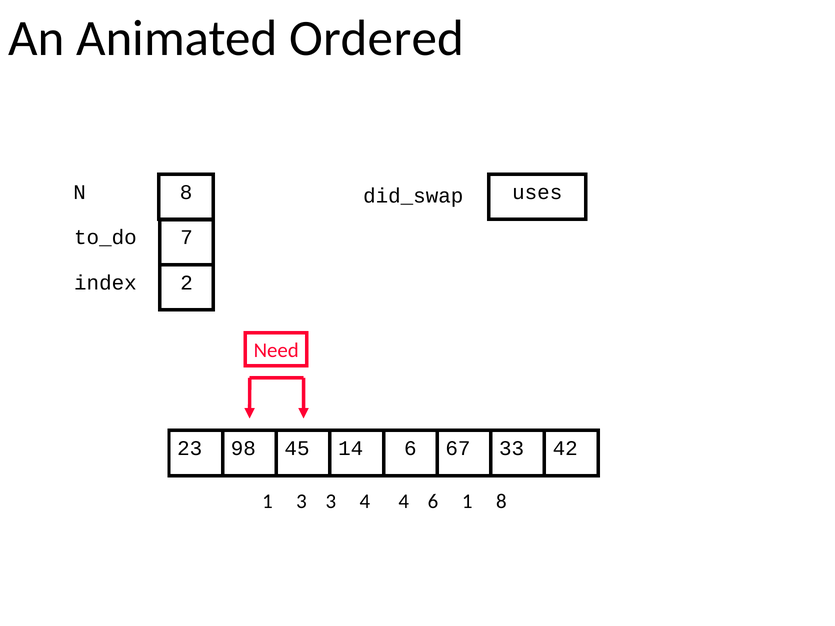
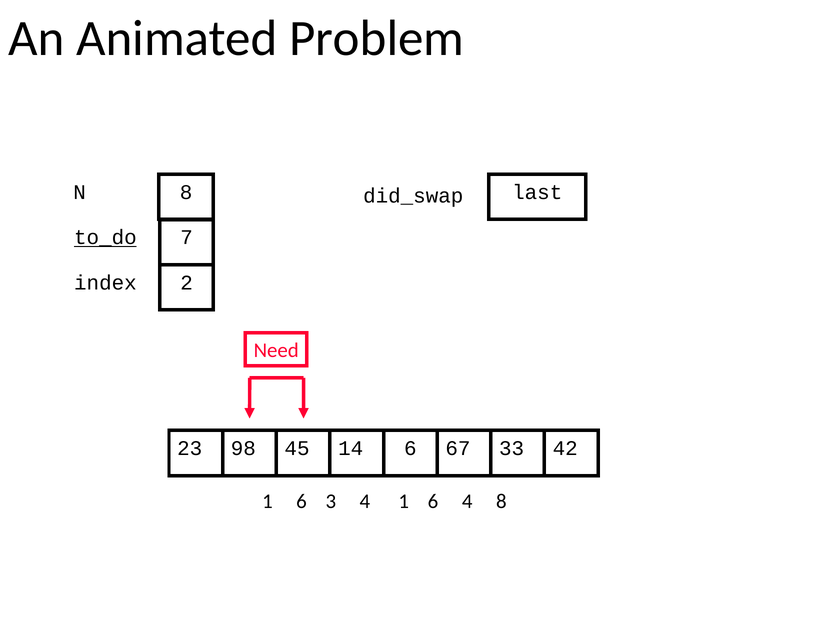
Ordered: Ordered -> Problem
uses: uses -> last
to_do underline: none -> present
3 at (301, 501): 3 -> 6
4 4: 4 -> 1
6 1: 1 -> 4
